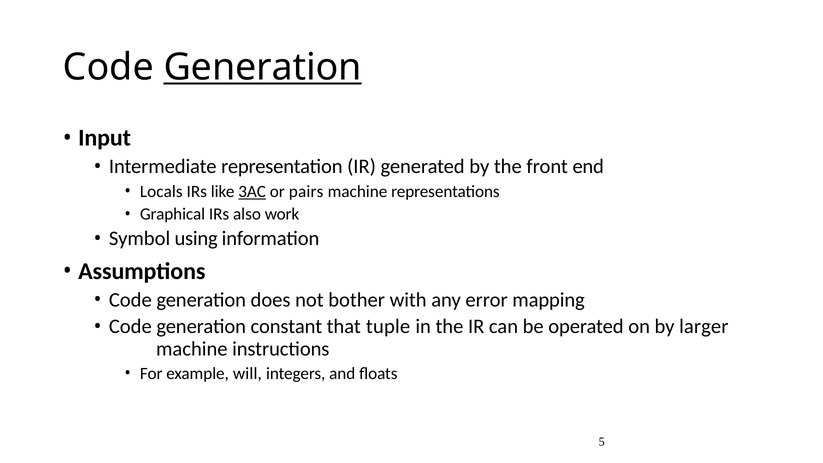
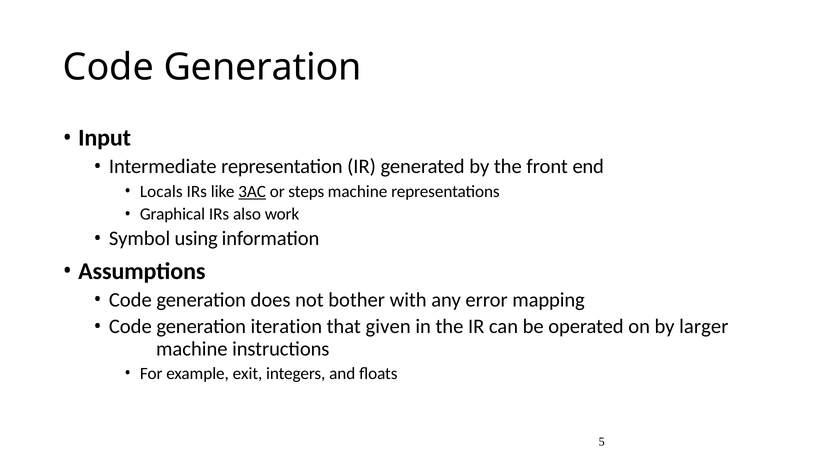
Generation at (263, 67) underline: present -> none
pairs: pairs -> steps
constant: constant -> iteration
tuple: tuple -> given
will: will -> exit
